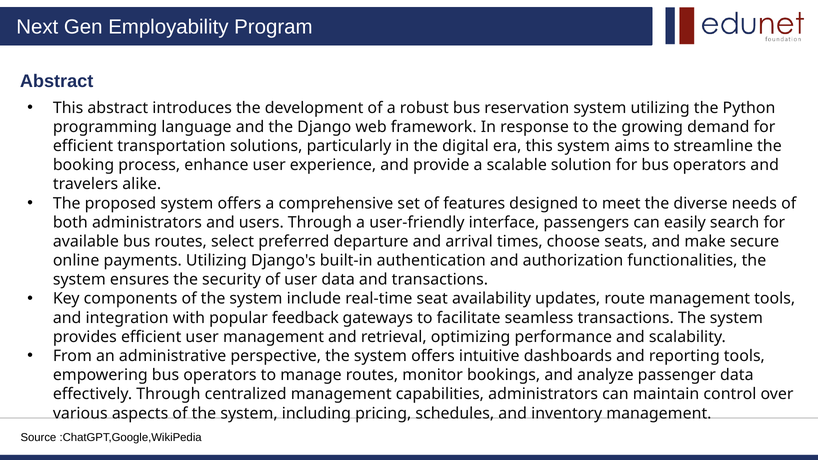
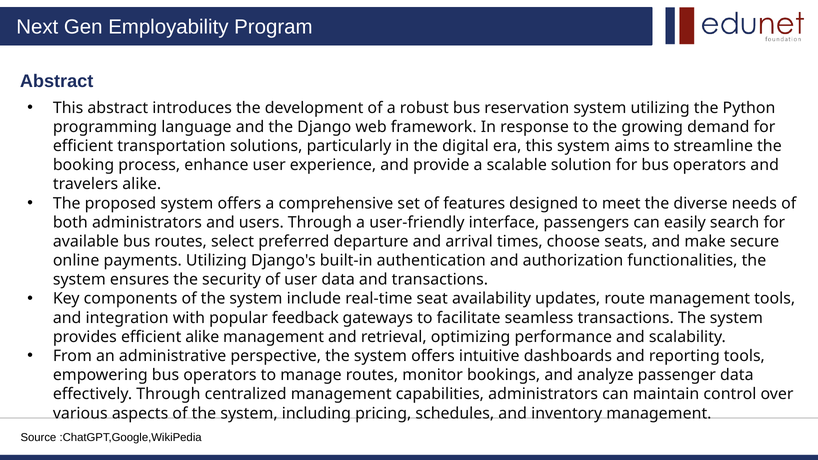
efficient user: user -> alike
